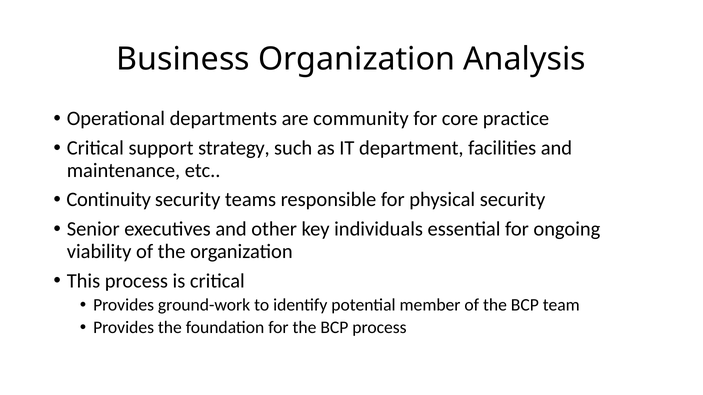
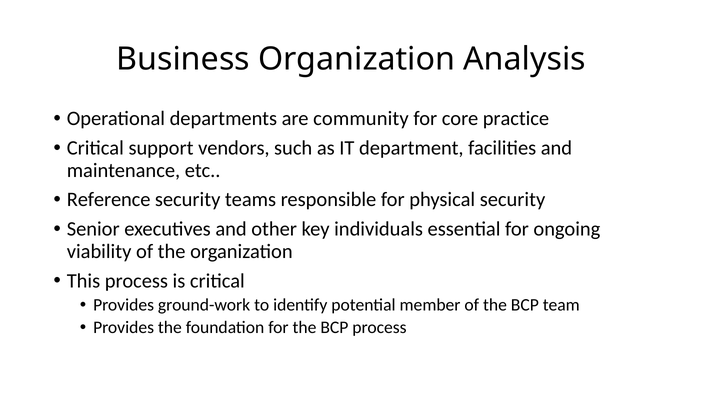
strategy: strategy -> vendors
Continuity: Continuity -> Reference
